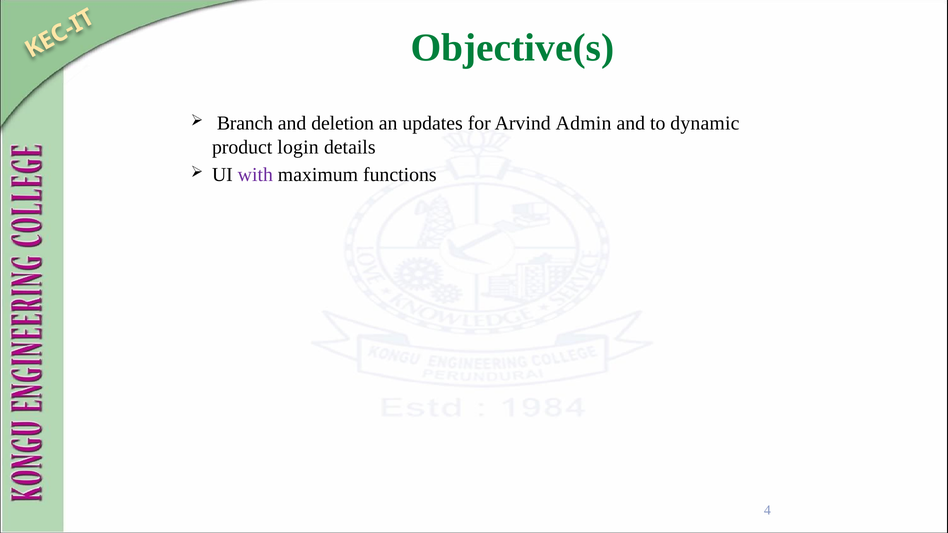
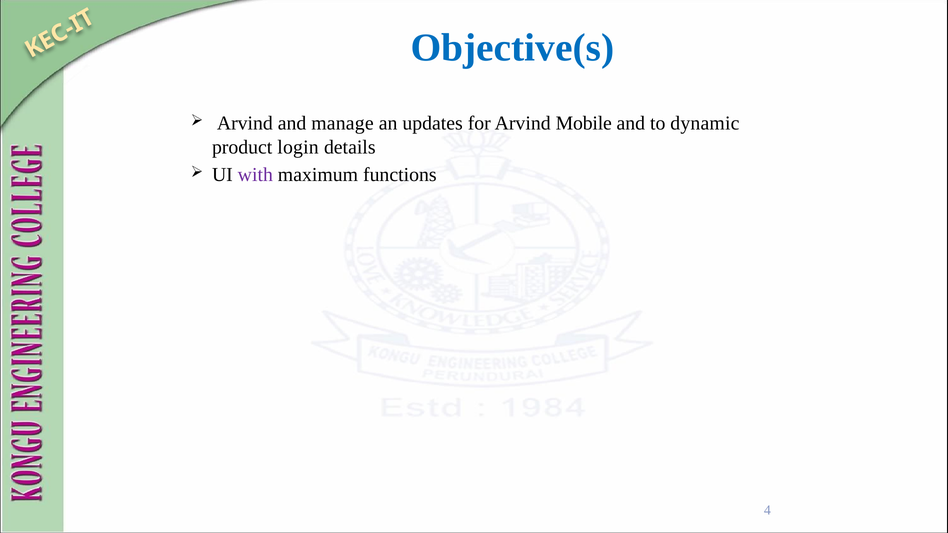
Objective(s colour: green -> blue
Branch at (245, 123): Branch -> Arvind
deletion: deletion -> manage
Admin: Admin -> Mobile
